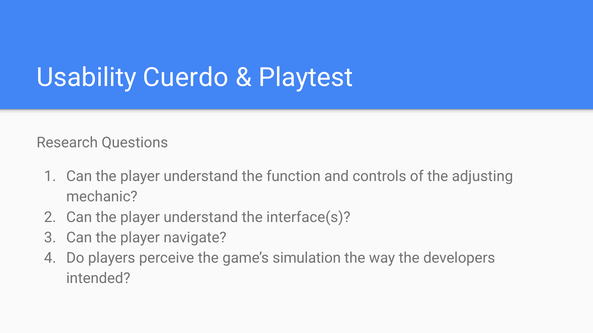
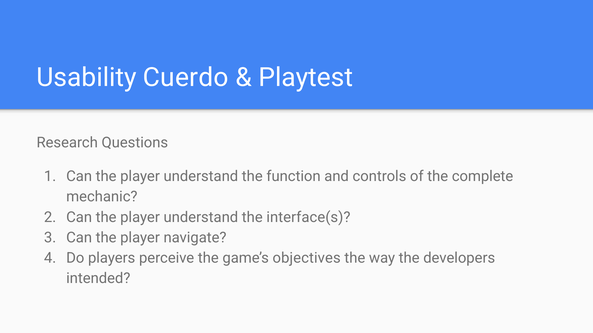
adjusting: adjusting -> complete
simulation: simulation -> objectives
